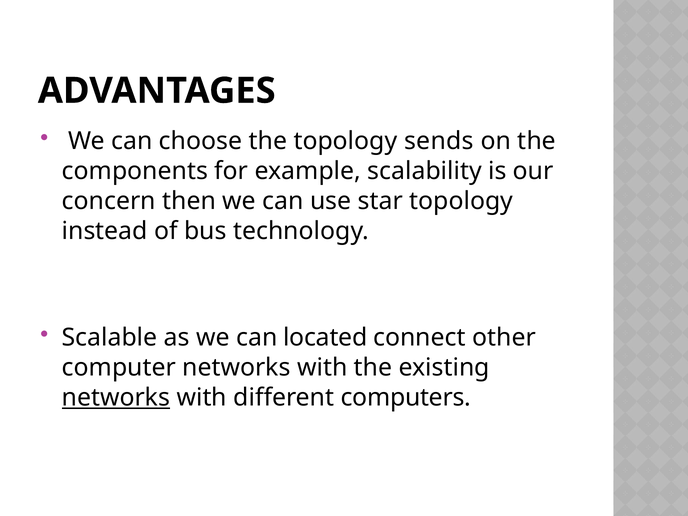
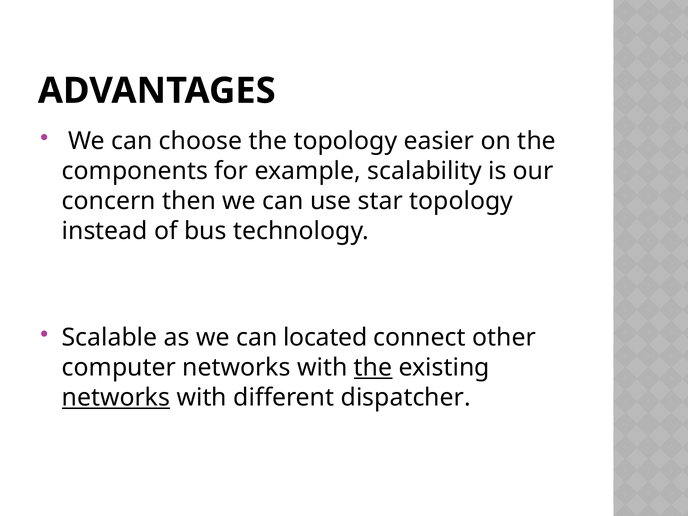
sends: sends -> easier
the at (373, 368) underline: none -> present
computers: computers -> dispatcher
